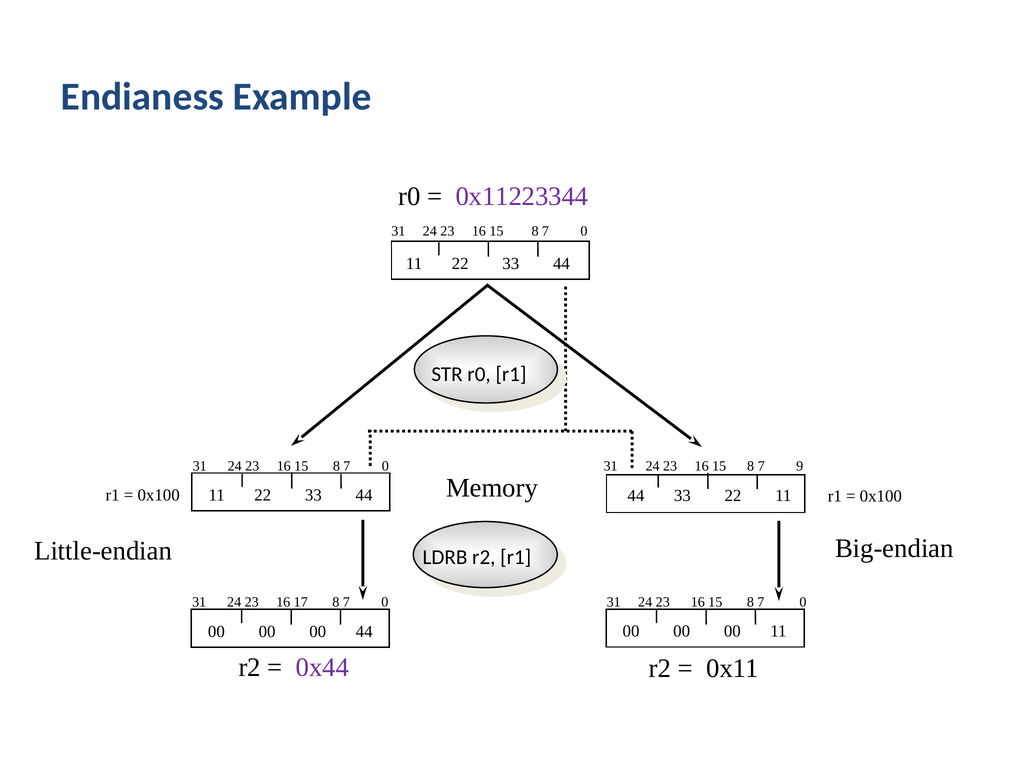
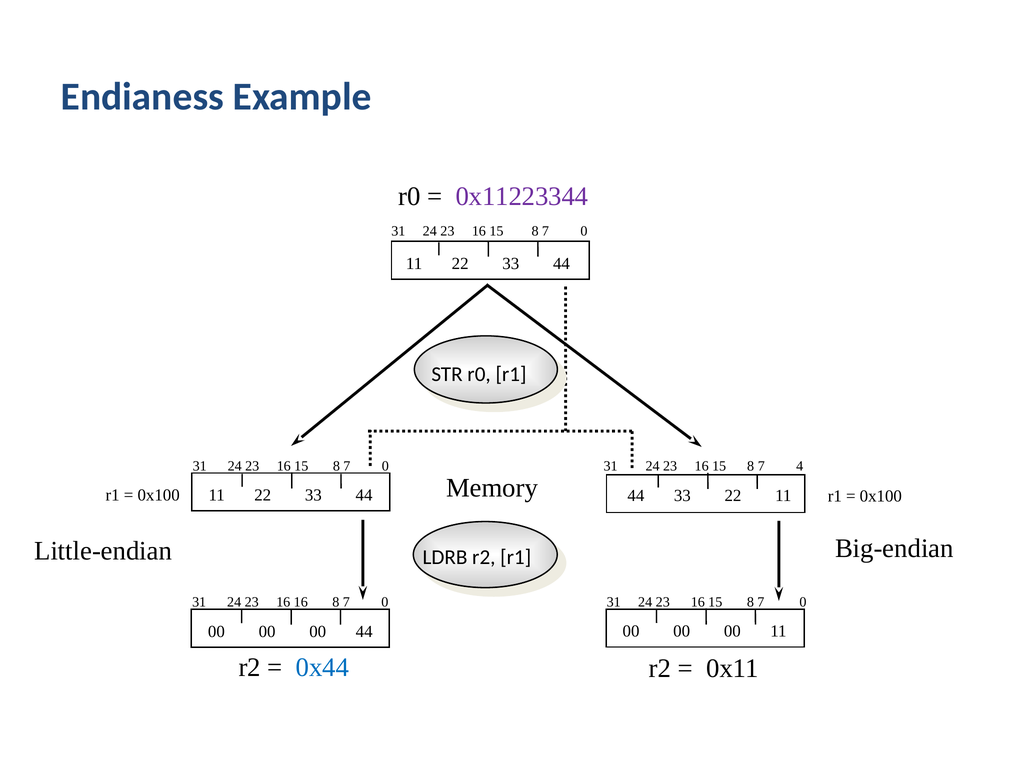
9: 9 -> 4
16 17: 17 -> 16
0x44 colour: purple -> blue
